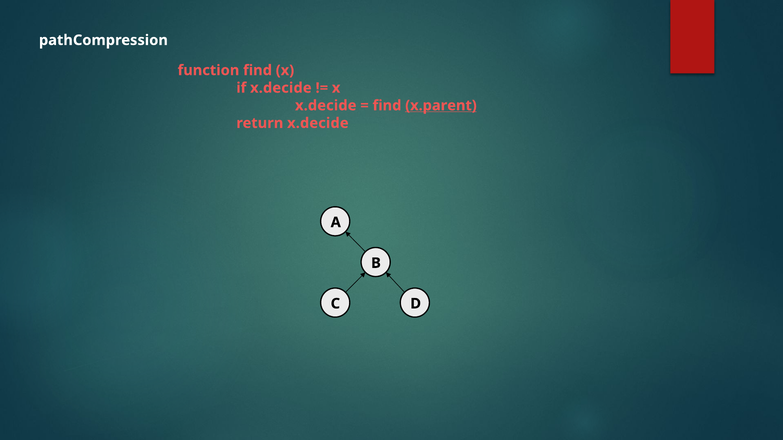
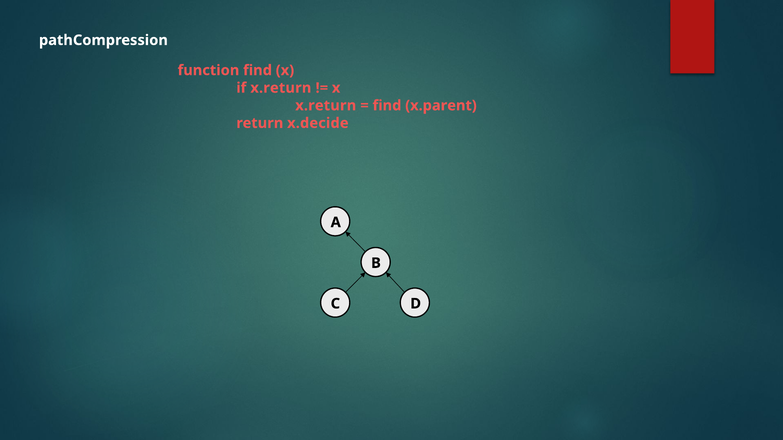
if x.decide: x.decide -> x.return
x.decide at (326, 106): x.decide -> x.return
x.parent underline: present -> none
